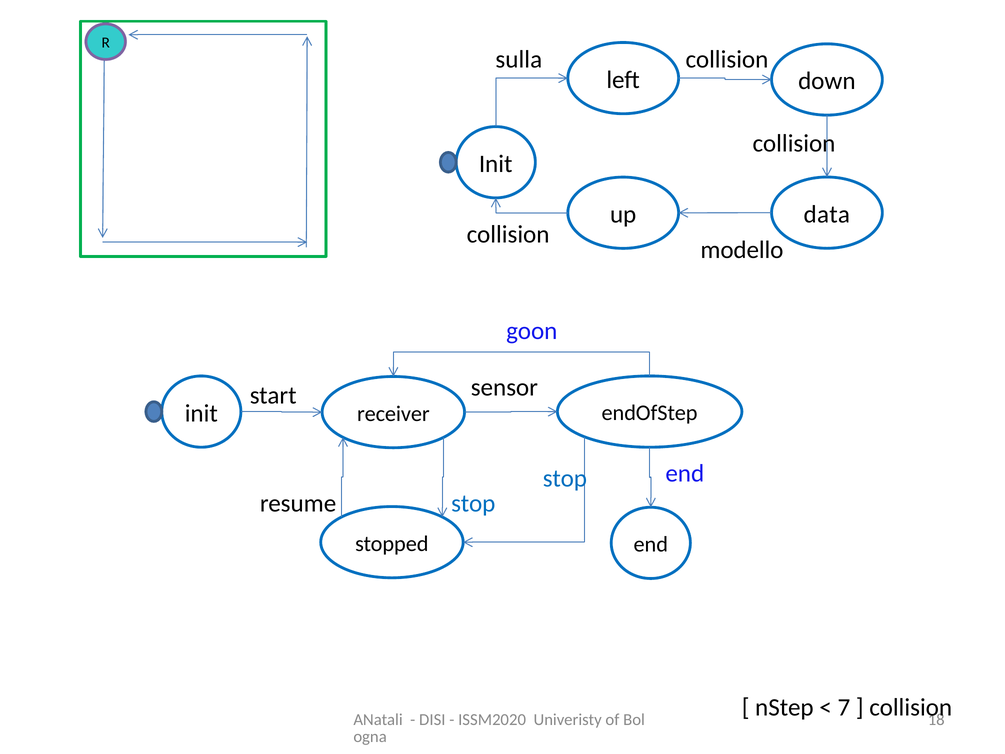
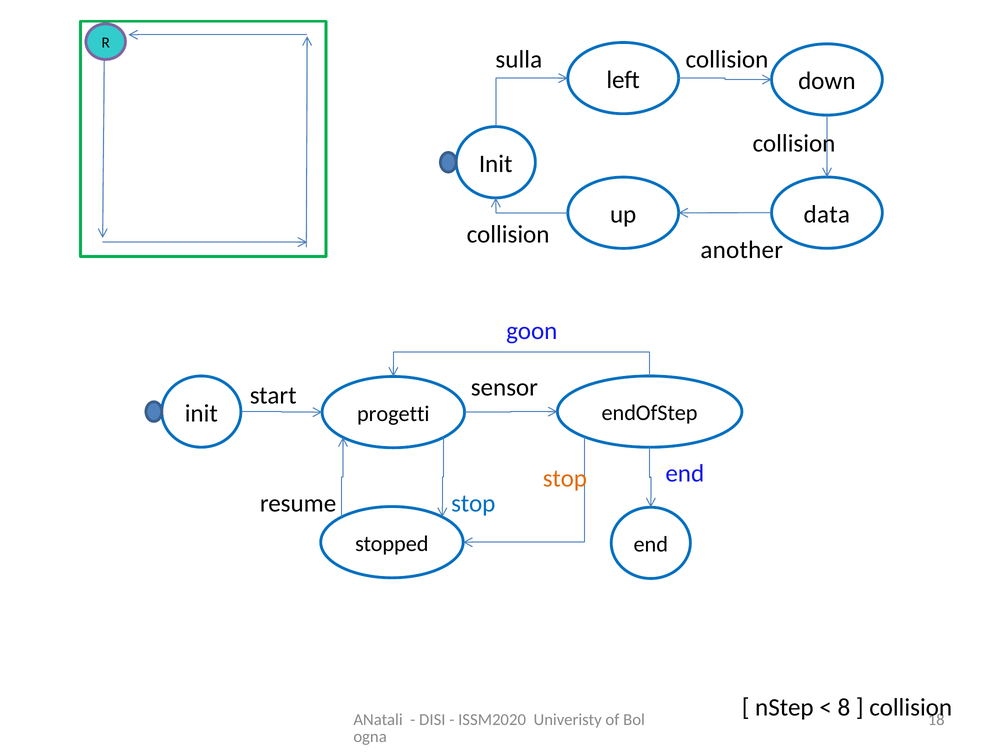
modello: modello -> another
receiver: receiver -> progetti
stop at (565, 478) colour: blue -> orange
7: 7 -> 8
